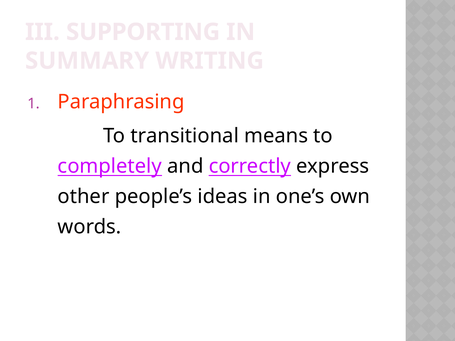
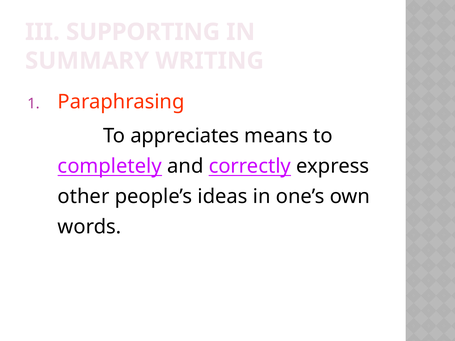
transitional: transitional -> appreciates
